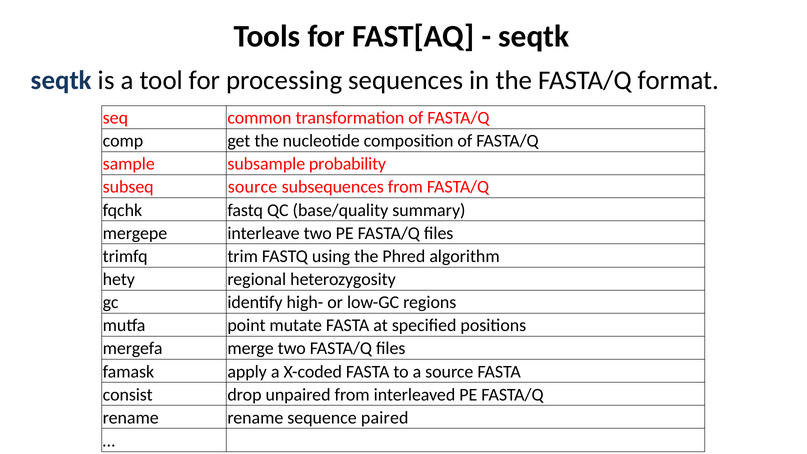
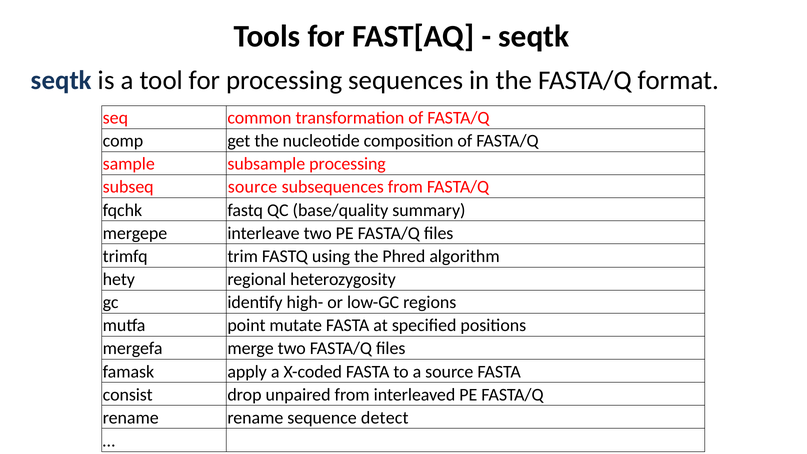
subsample probability: probability -> processing
paired: paired -> detect
